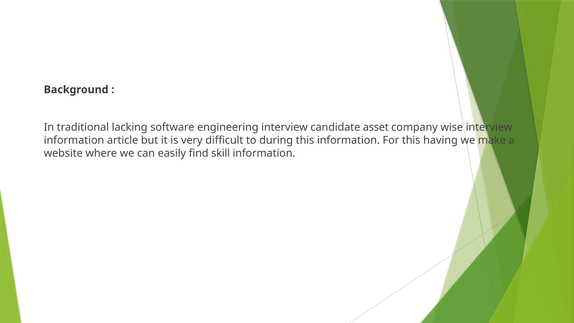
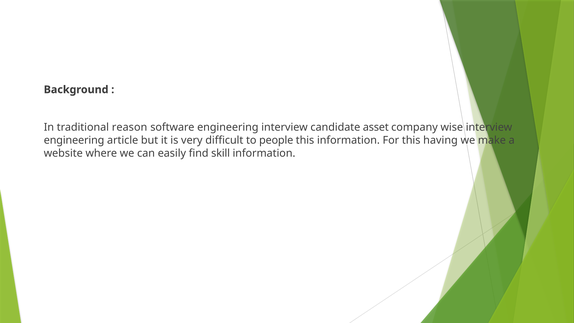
lacking: lacking -> reason
information at (74, 140): information -> engineering
during: during -> people
